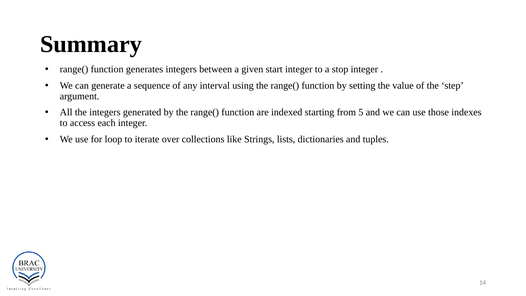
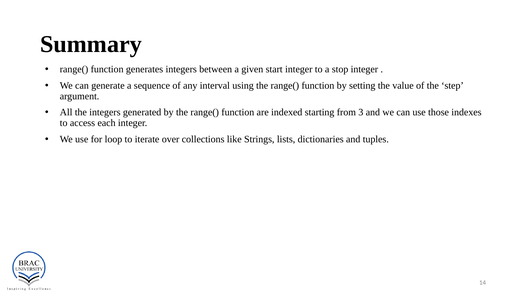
5: 5 -> 3
